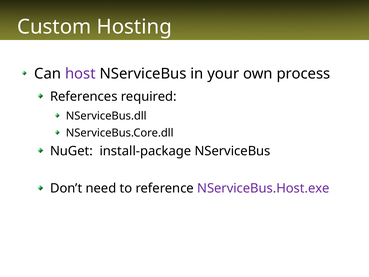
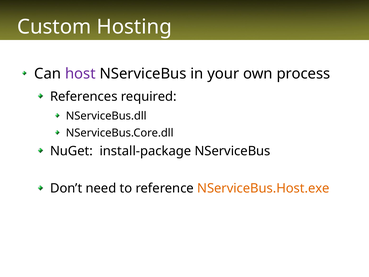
NServiceBus.Host.exe colour: purple -> orange
